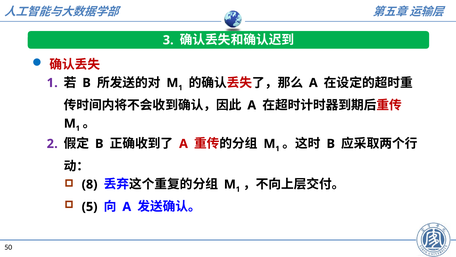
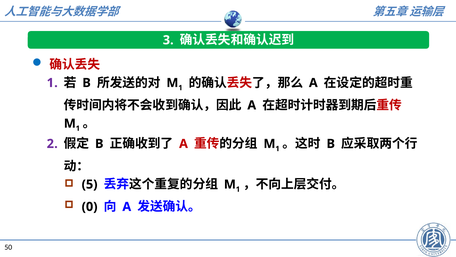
8: 8 -> 5
5: 5 -> 0
